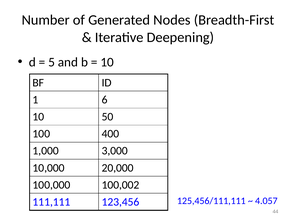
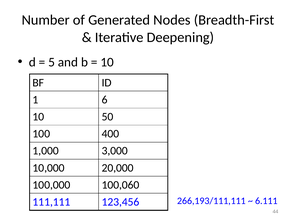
100,002: 100,002 -> 100,060
125,456/111,111: 125,456/111,111 -> 266,193/111,111
4.057: 4.057 -> 6.111
